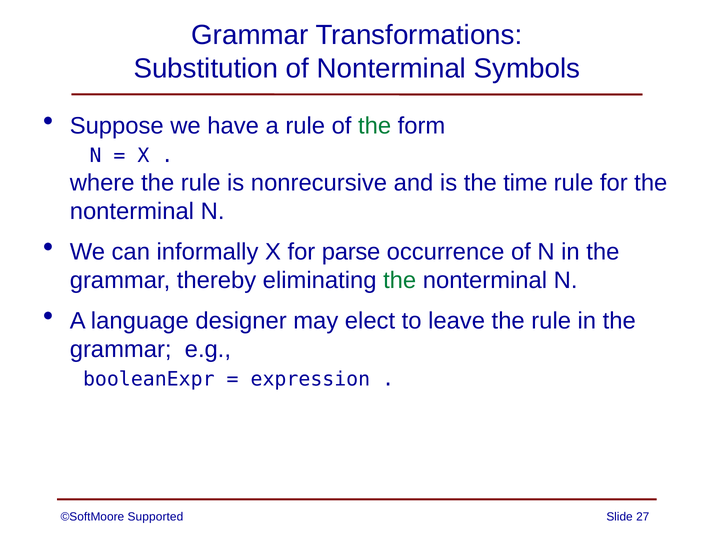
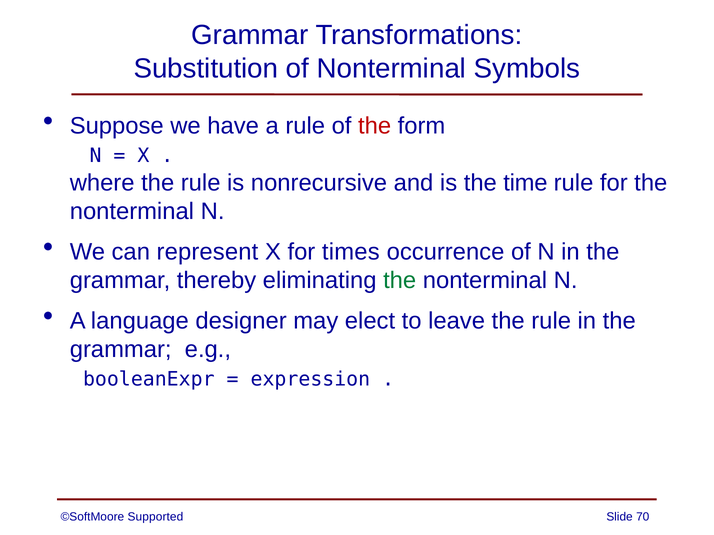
the at (375, 126) colour: green -> red
informally: informally -> represent
parse: parse -> times
27: 27 -> 70
